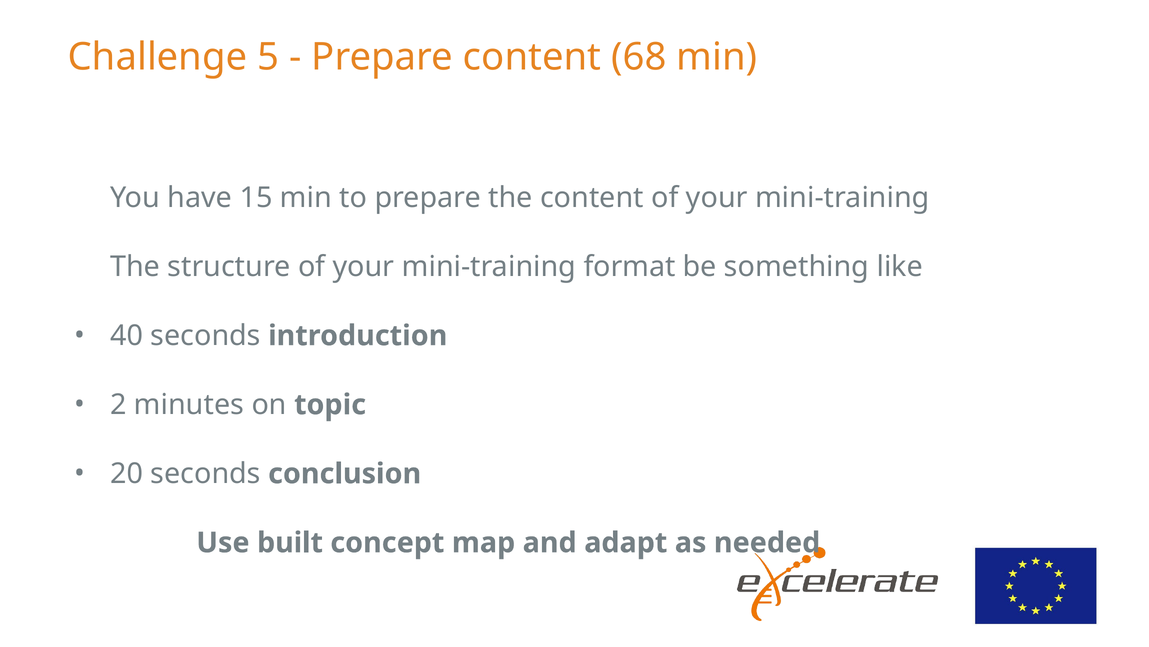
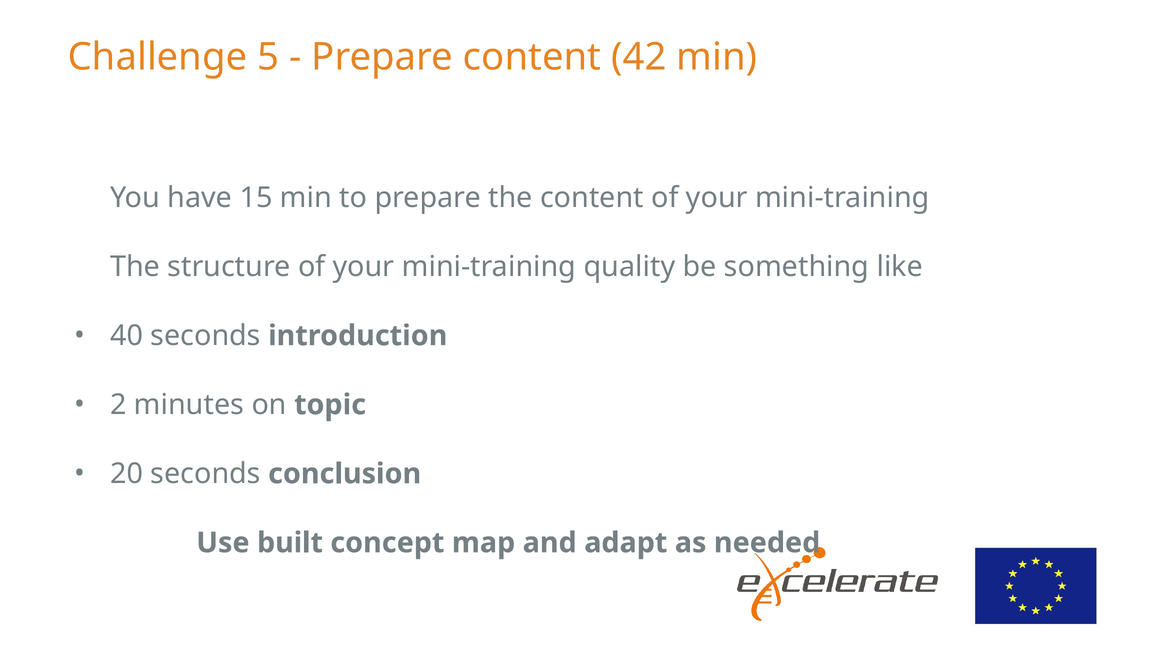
68: 68 -> 42
format: format -> quality
